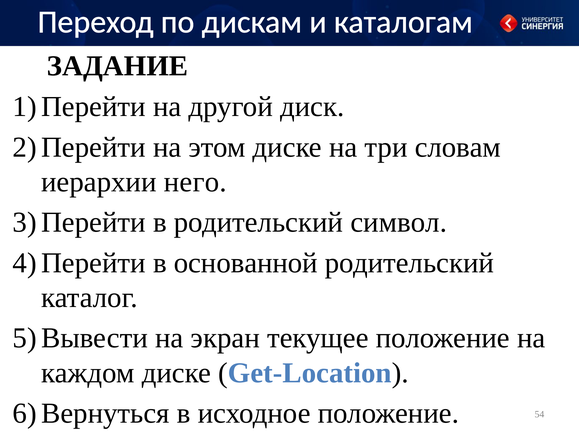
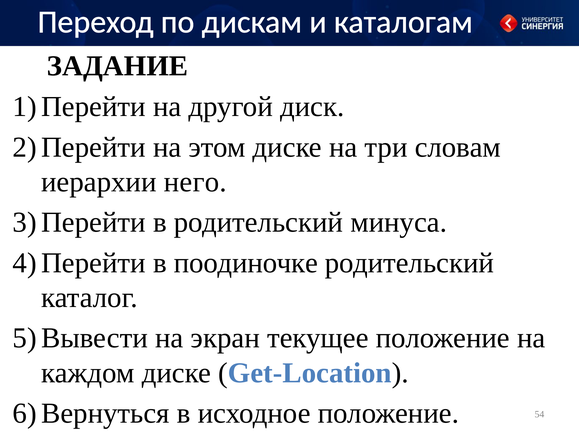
символ: символ -> минуса
основанной: основанной -> поодиночке
